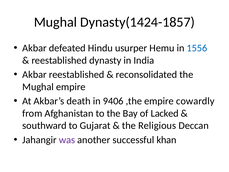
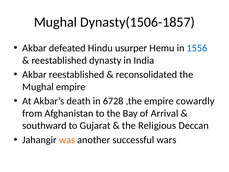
Dynasty(1424-1857: Dynasty(1424-1857 -> Dynasty(1506-1857
9406: 9406 -> 6728
Lacked: Lacked -> Arrival
was colour: purple -> orange
khan: khan -> wars
